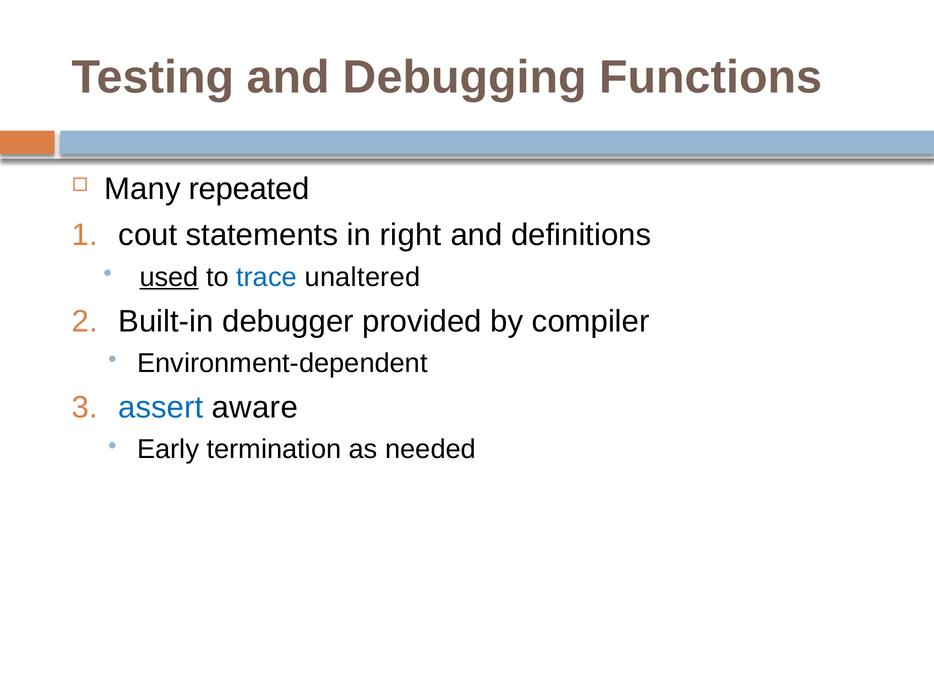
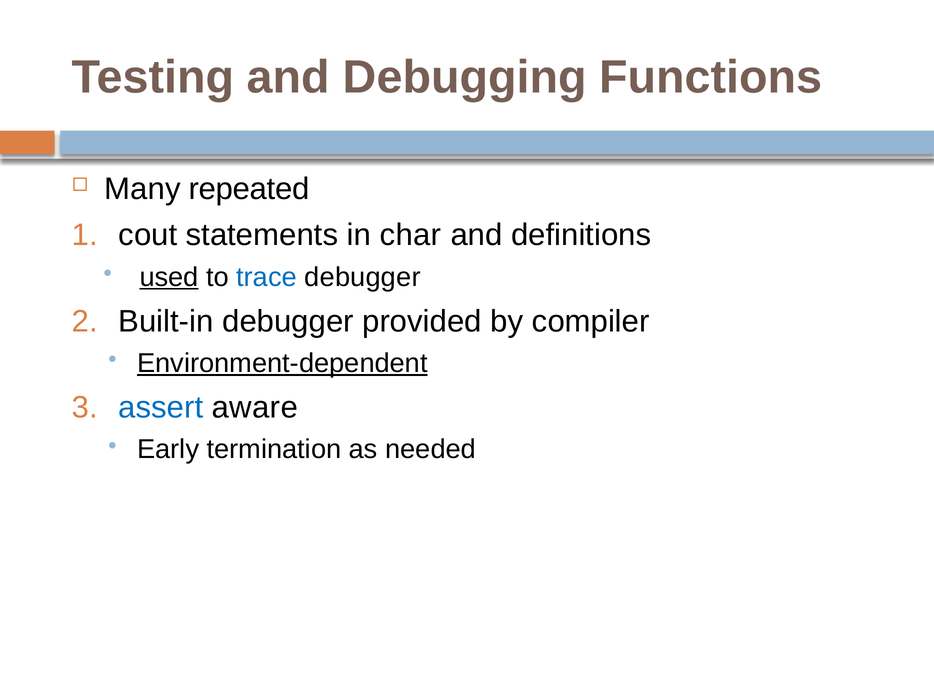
right: right -> char
trace unaltered: unaltered -> debugger
Environment-dependent underline: none -> present
